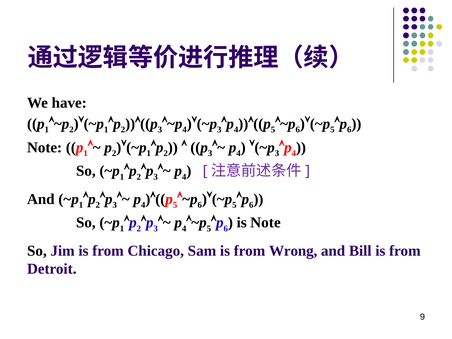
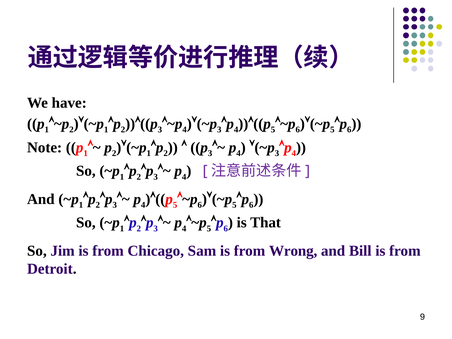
is Note: Note -> That
